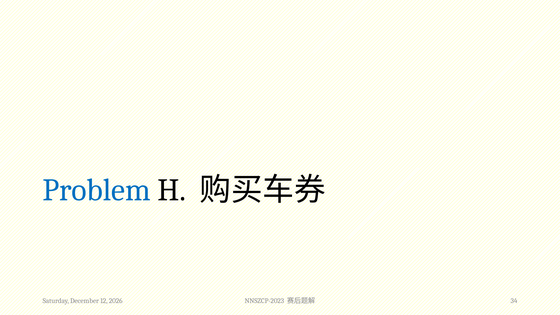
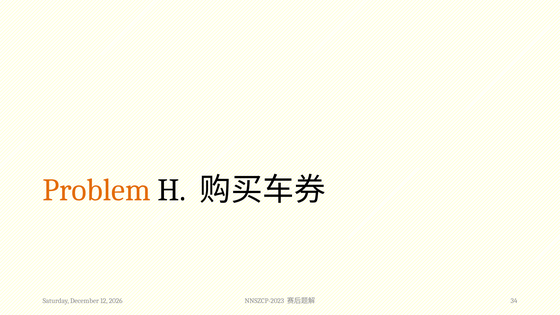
Problem colour: blue -> orange
